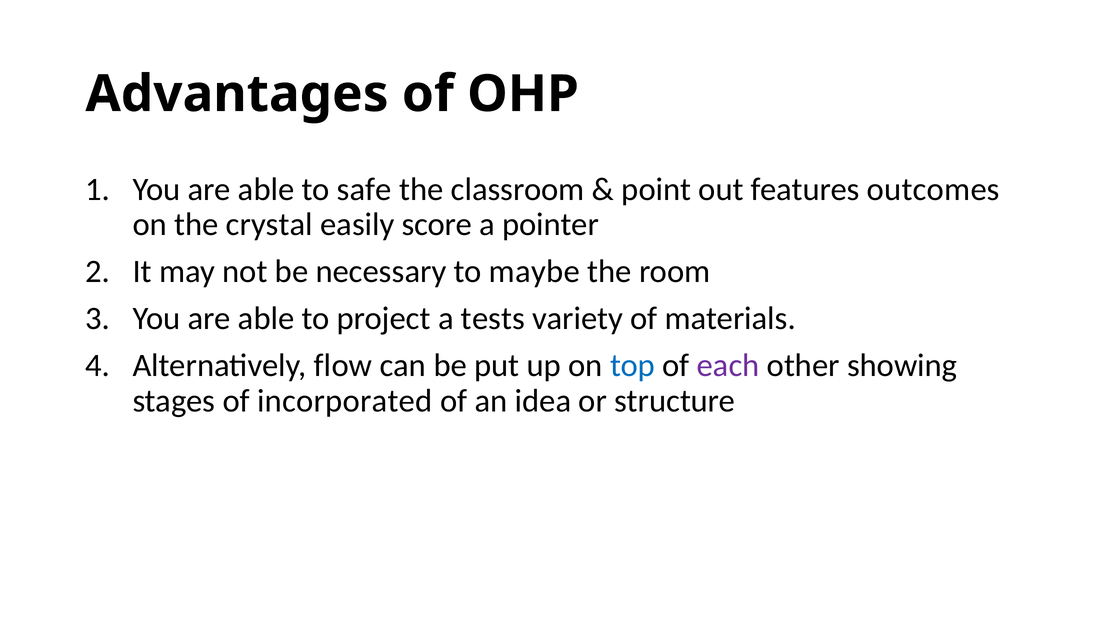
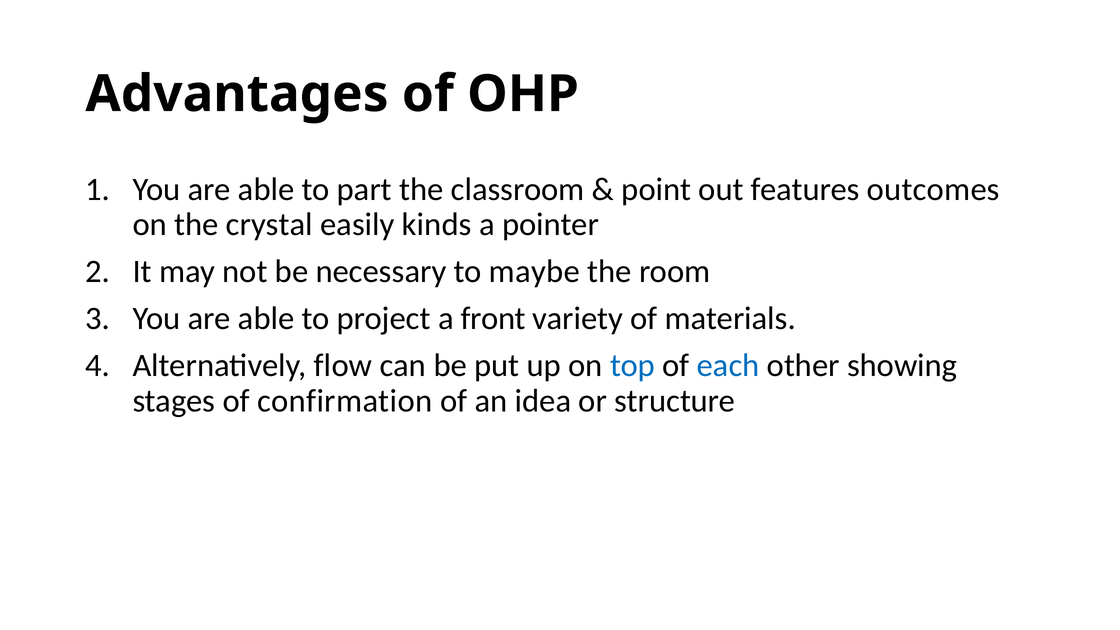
safe: safe -> part
score: score -> kinds
tests: tests -> front
each colour: purple -> blue
incorporated: incorporated -> confirmation
